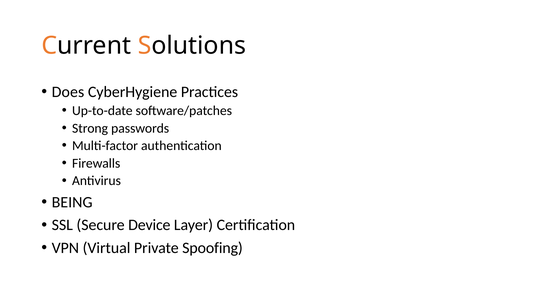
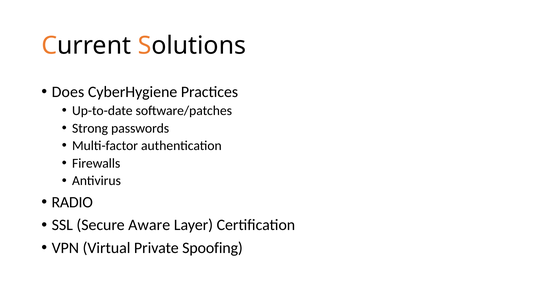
BEING: BEING -> RADIO
Device: Device -> Aware
